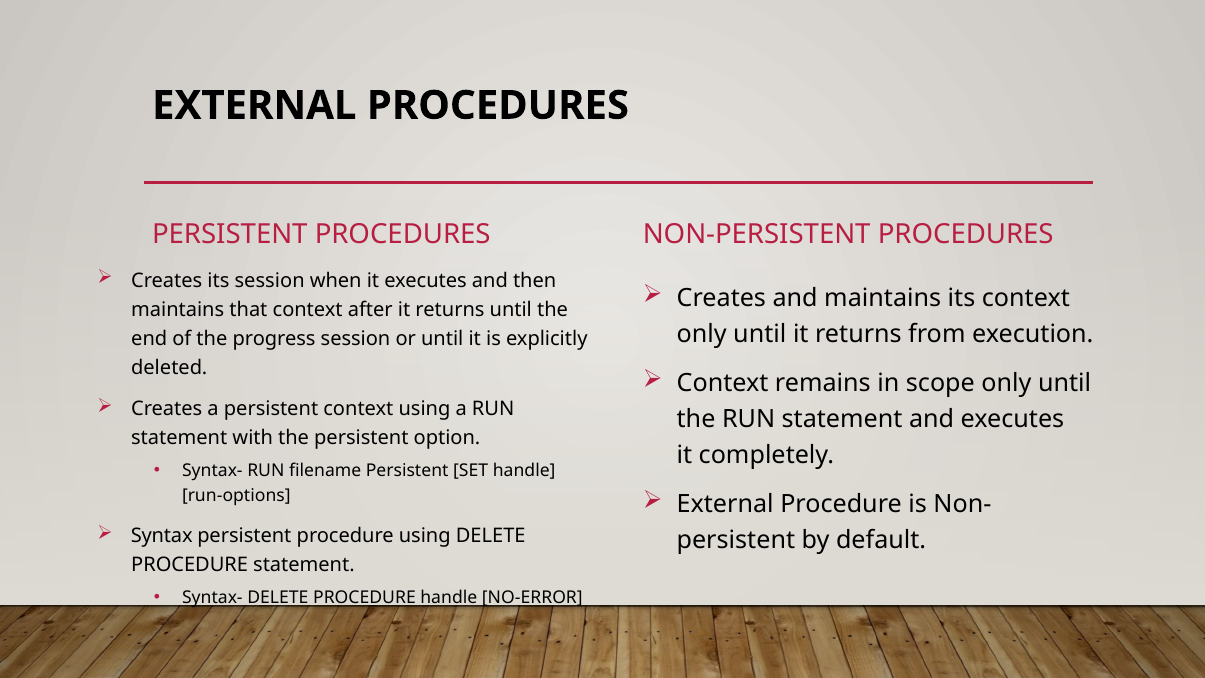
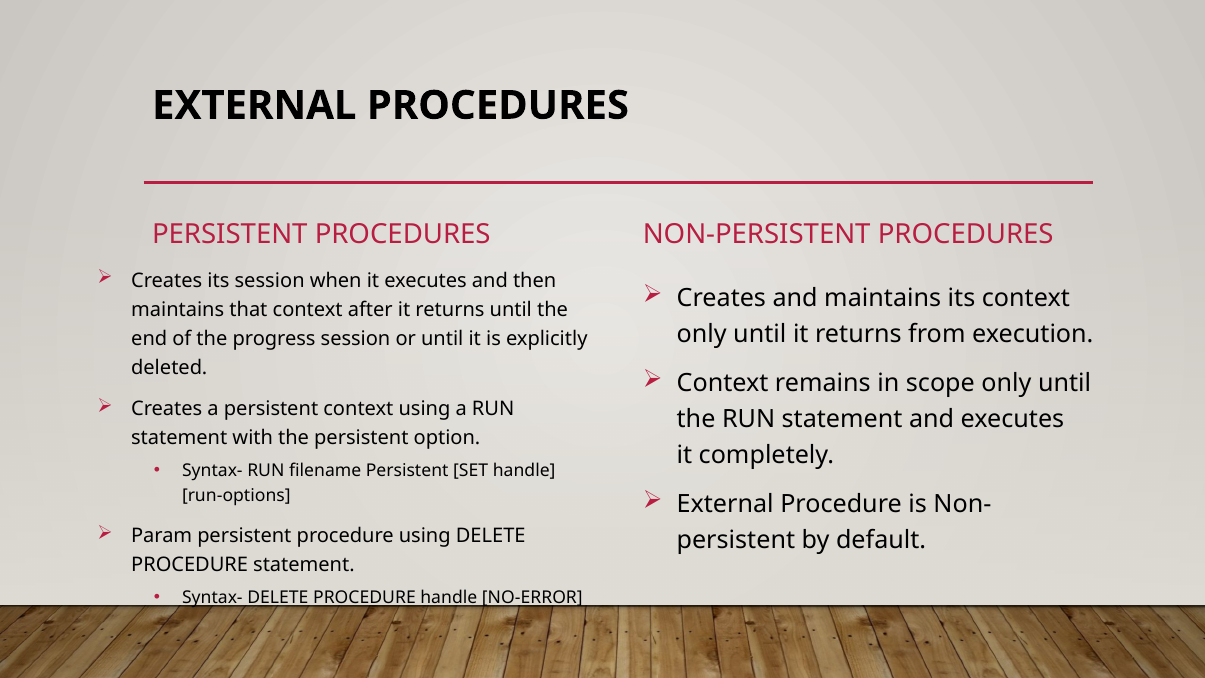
Syntax: Syntax -> Param
